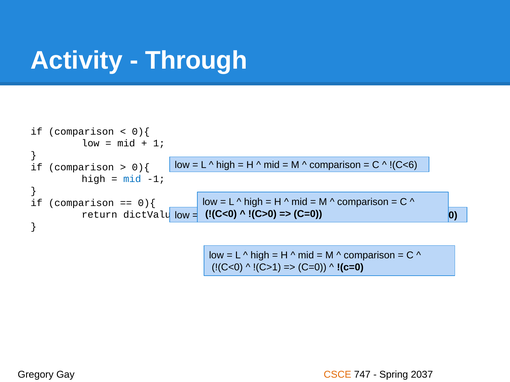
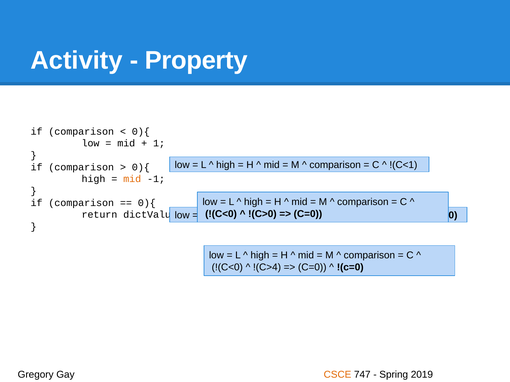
Through: Through -> Property
!(C<6: !(C<6 -> !(C<1
mid at (132, 179) colour: blue -> orange
!(C>1: !(C>1 -> !(C>4
2037: 2037 -> 2019
